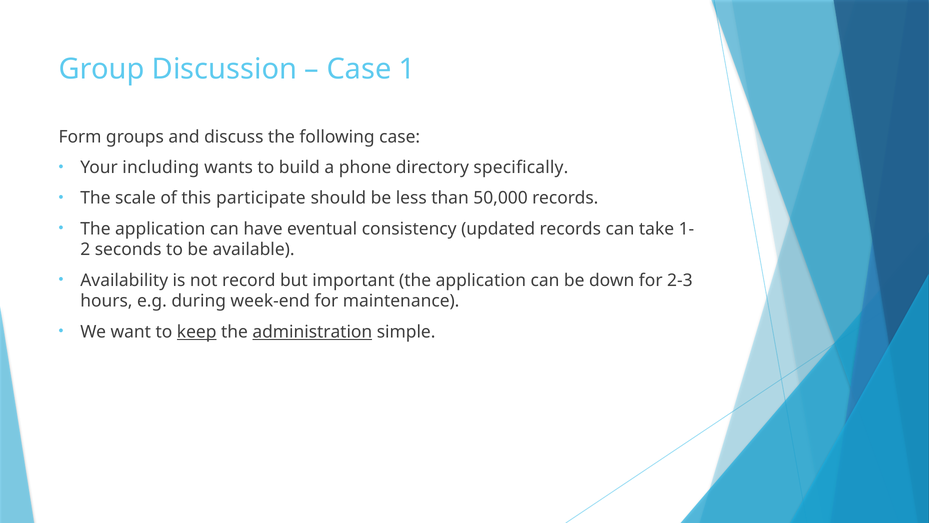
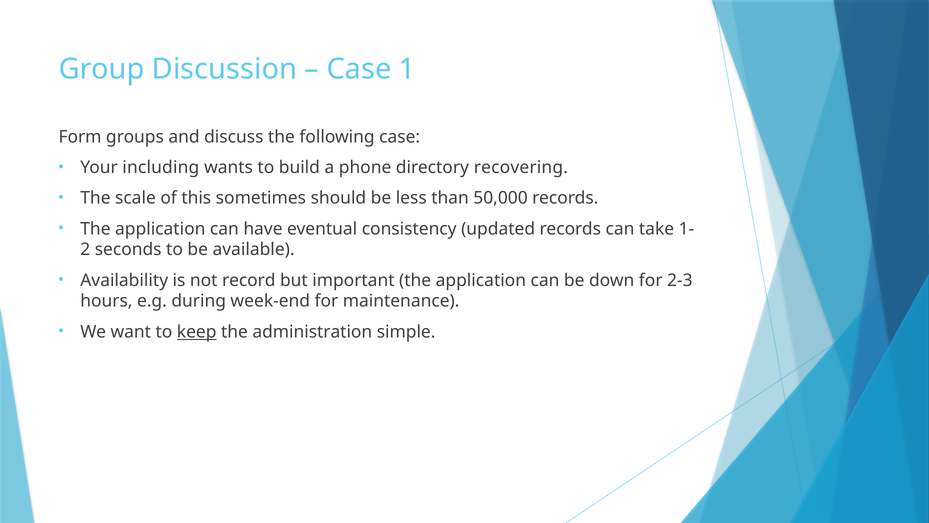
specifically: specifically -> recovering
participate: participate -> sometimes
administration underline: present -> none
